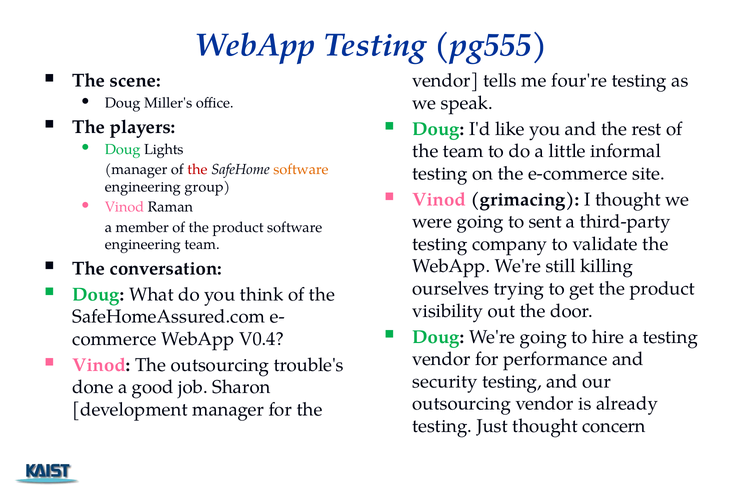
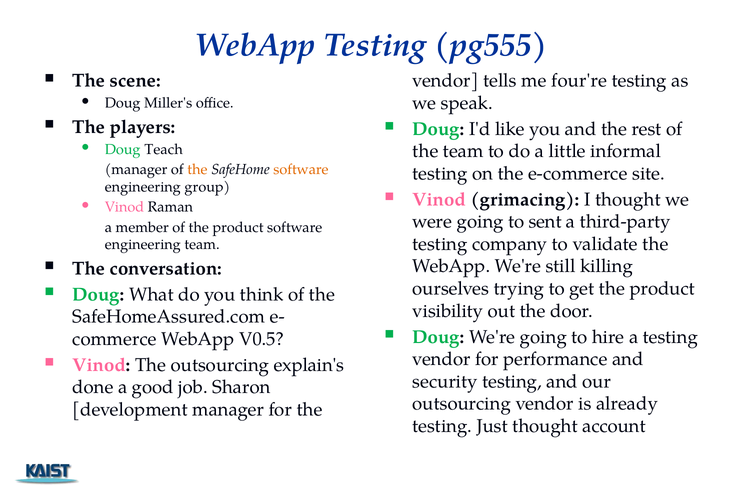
Lights: Lights -> Teach
the at (197, 169) colour: red -> orange
V0.4: V0.4 -> V0.5
trouble's: trouble's -> explain's
concern: concern -> account
